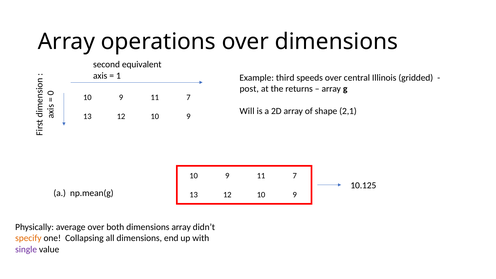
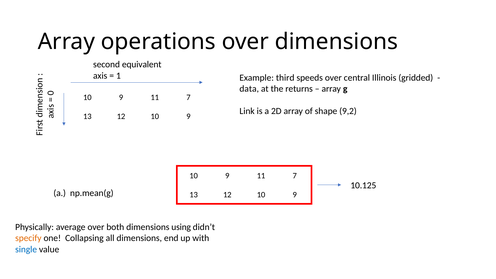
post: post -> data
Will: Will -> Link
2,1: 2,1 -> 9,2
dimensions array: array -> using
single colour: purple -> blue
